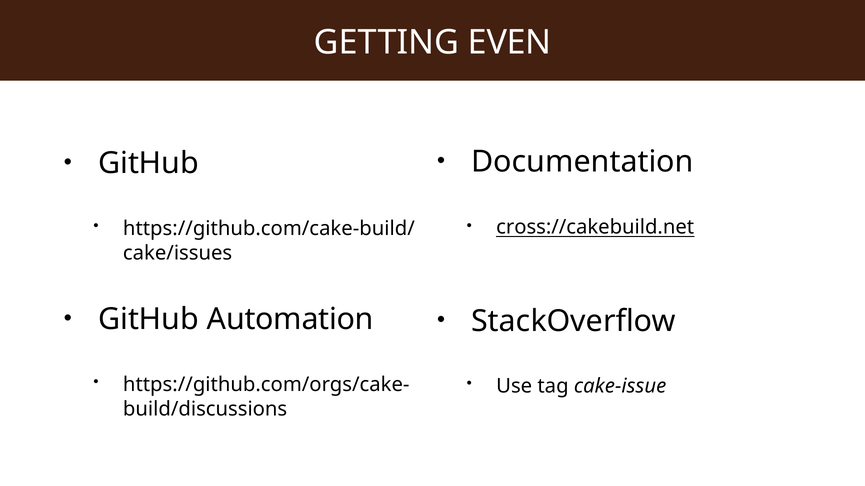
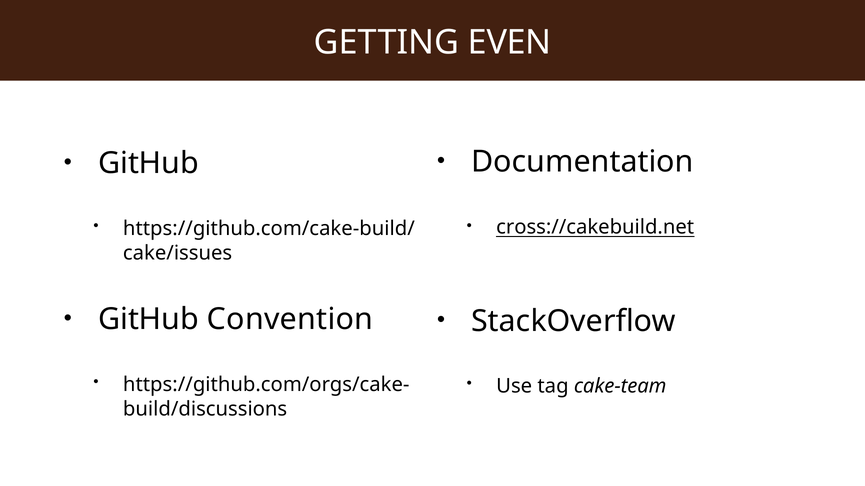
Automation: Automation -> Convention
cake-issue: cake-issue -> cake-team
